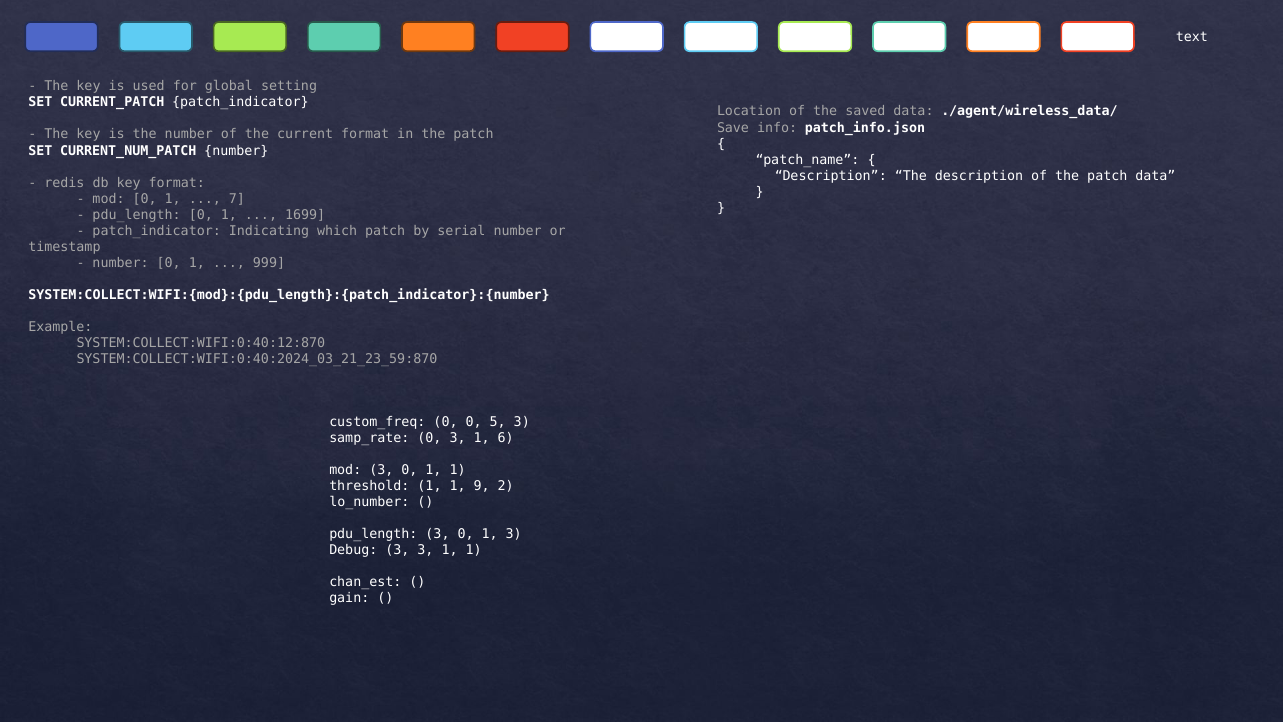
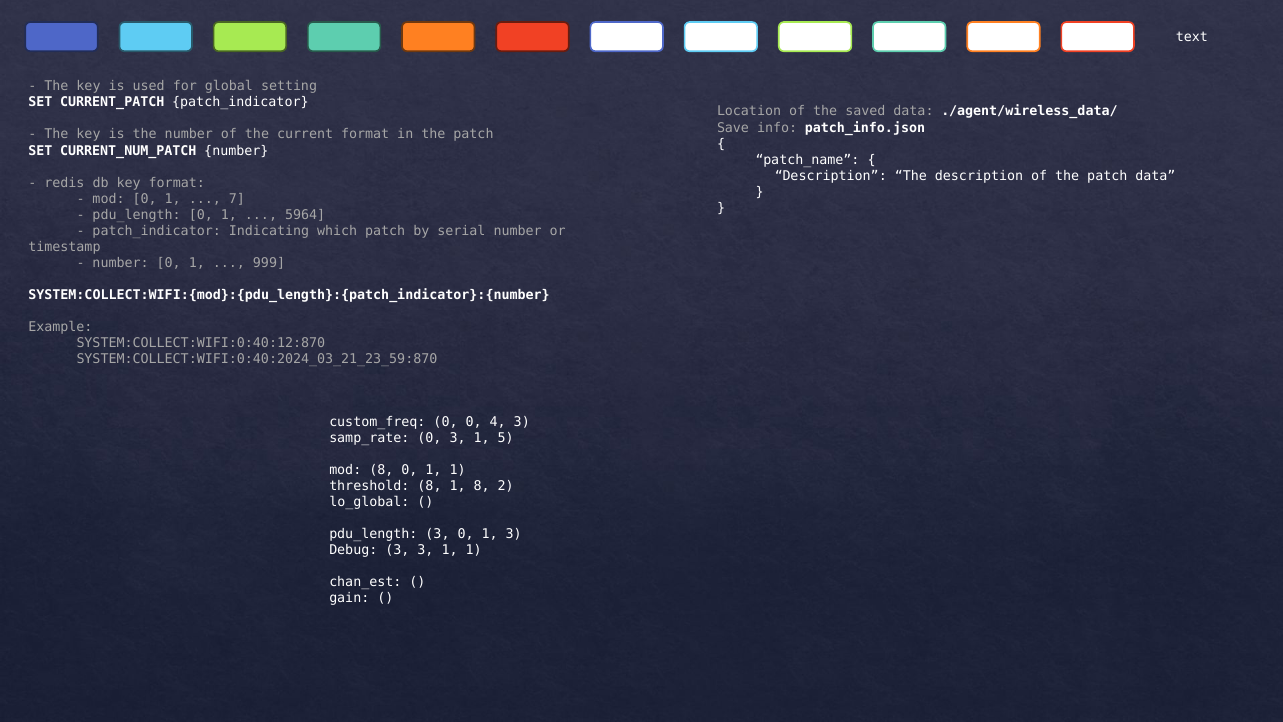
1699: 1699 -> 5964
5: 5 -> 4
6: 6 -> 5
mod 3: 3 -> 8
threshold 1: 1 -> 8
1 9: 9 -> 8
lo_number: lo_number -> lo_global
